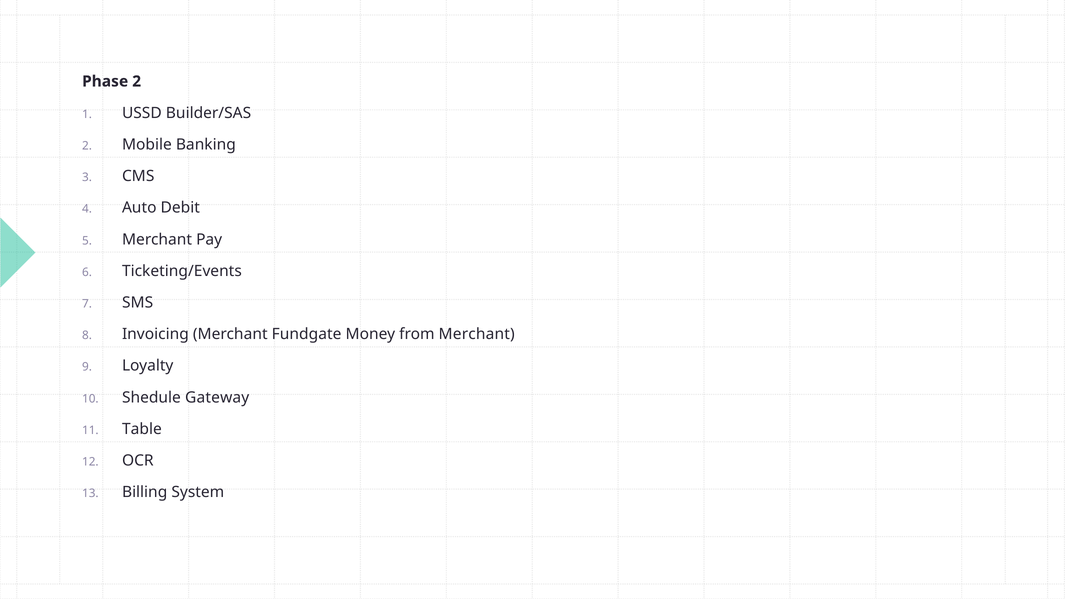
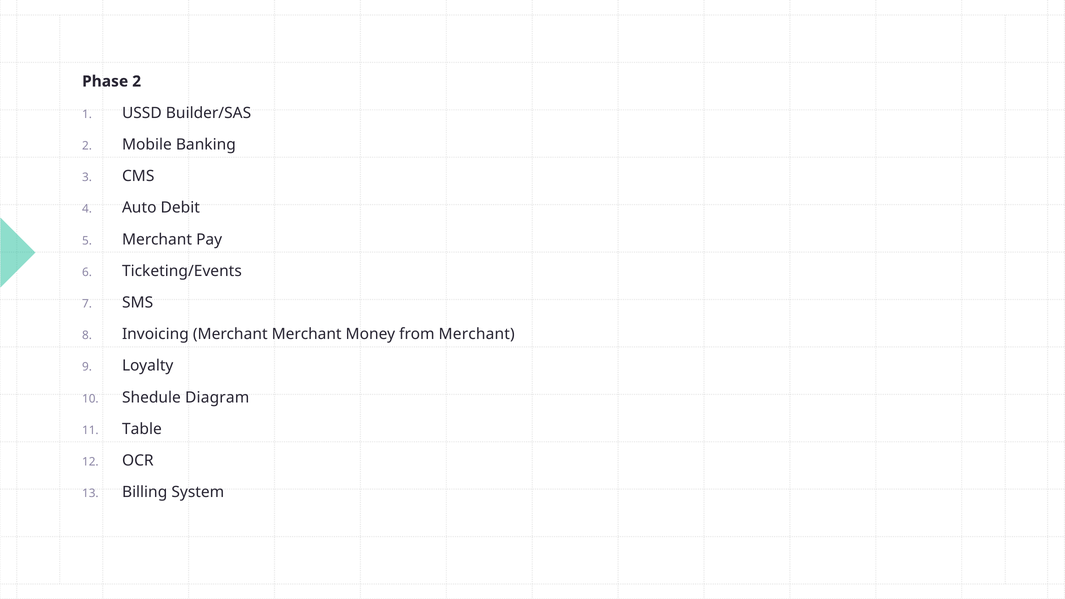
Merchant Fundgate: Fundgate -> Merchant
Gateway: Gateway -> Diagram
